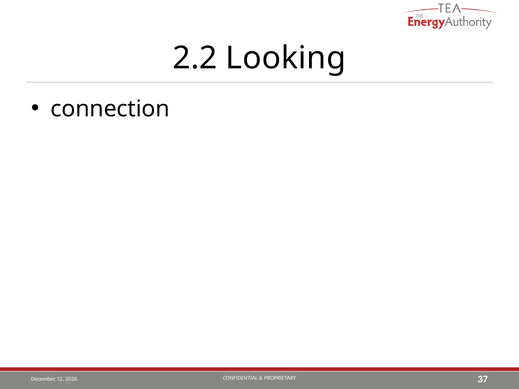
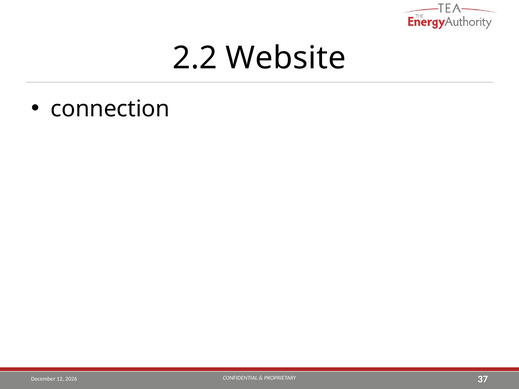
Looking: Looking -> Website
